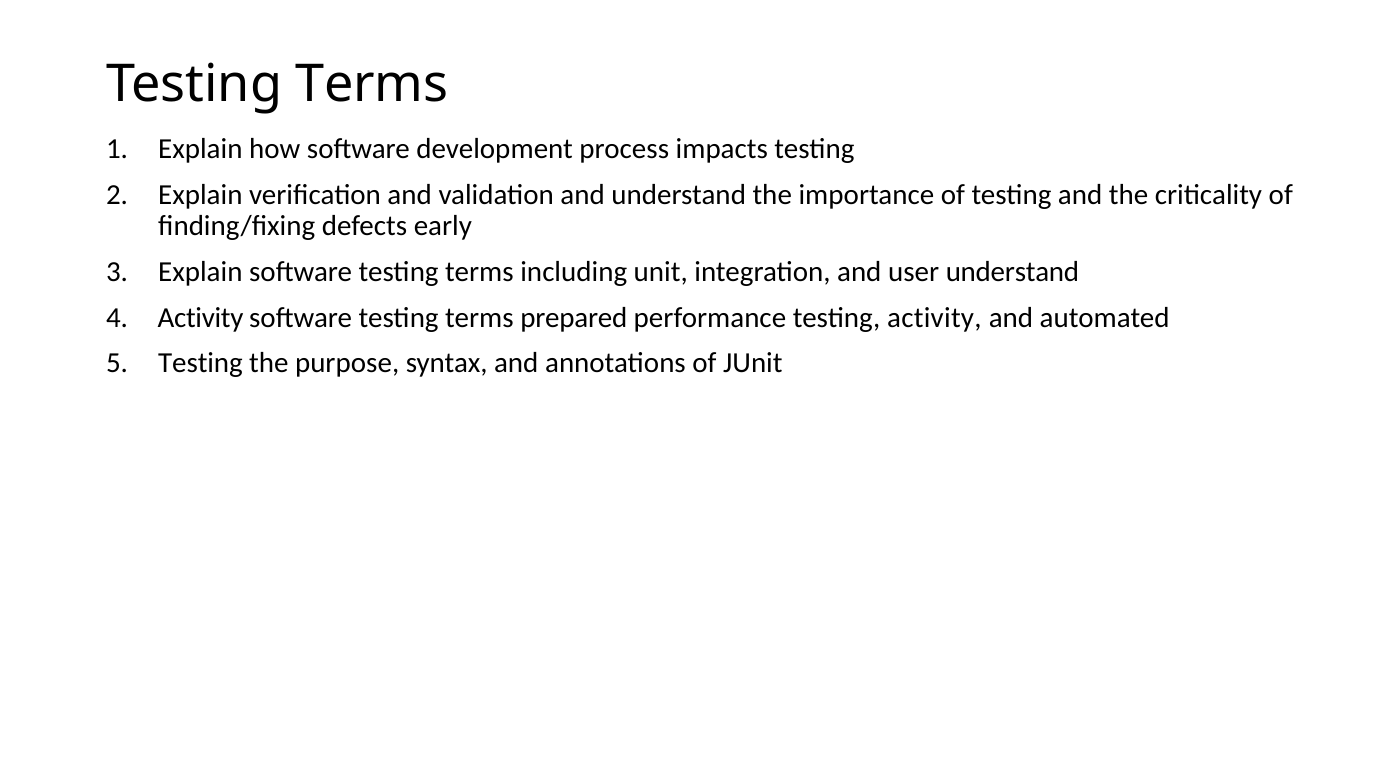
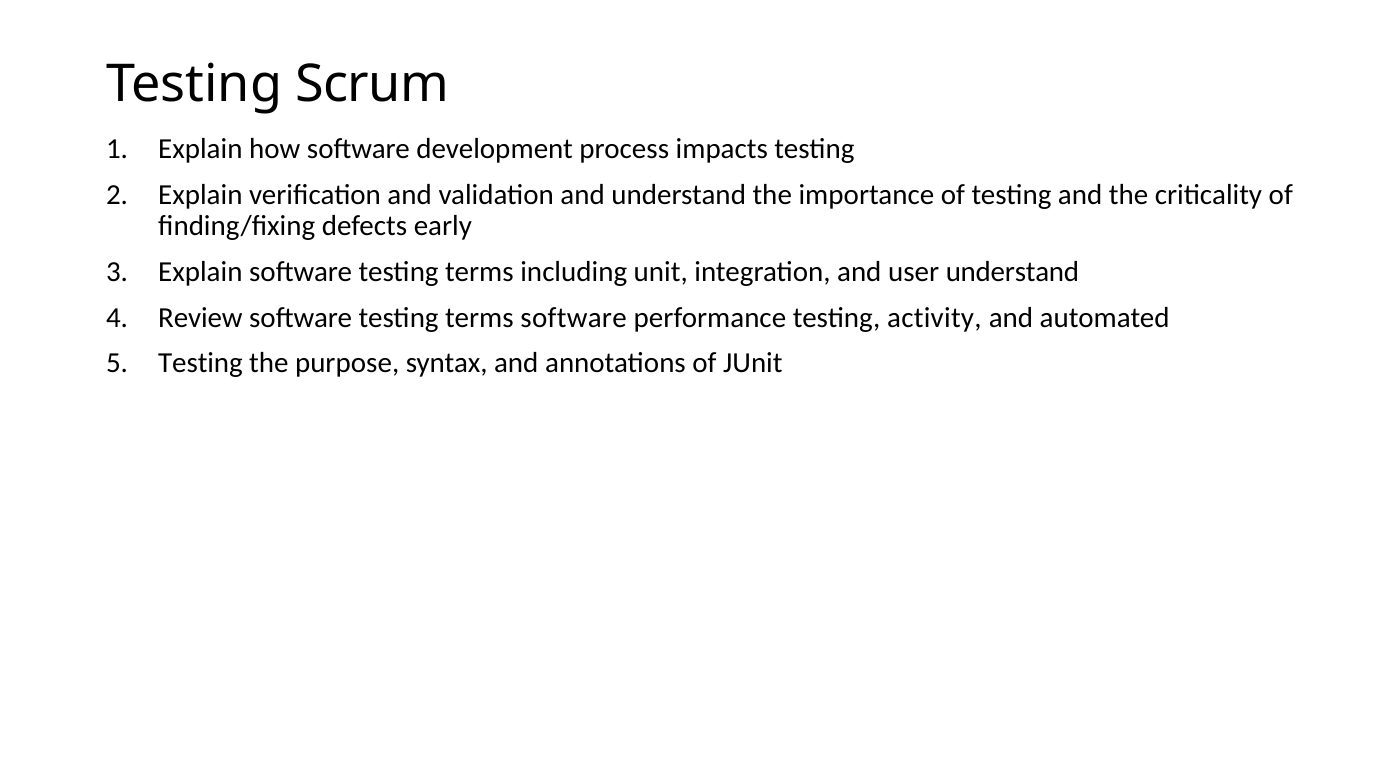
Terms at (372, 84): Terms -> Scrum
Activity at (201, 318): Activity -> Review
terms prepared: prepared -> software
